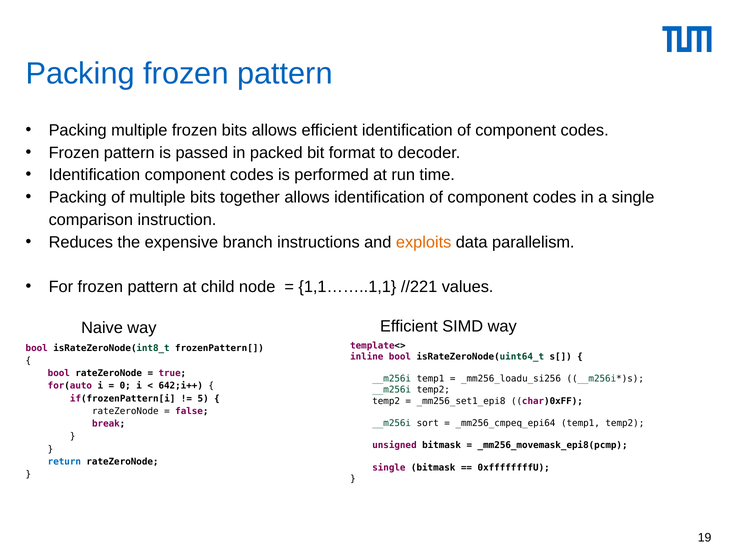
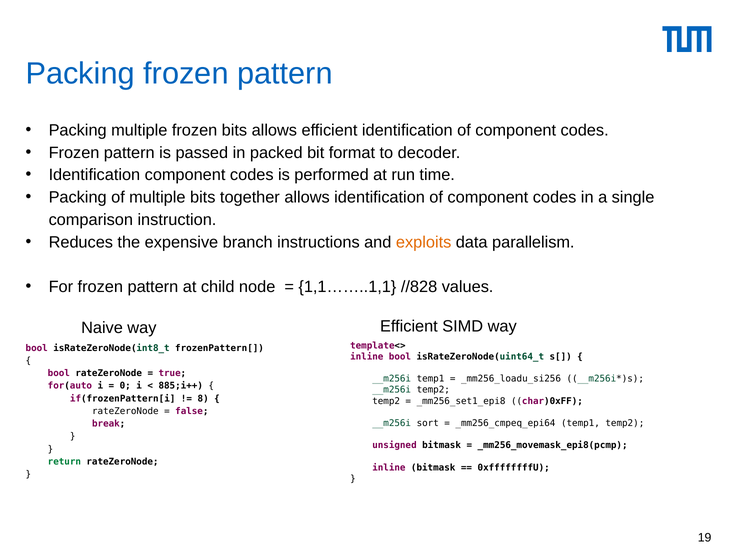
//221: //221 -> //828
642;i++: 642;i++ -> 885;i++
5: 5 -> 8
return colour: blue -> green
single at (389, 467): single -> inline
